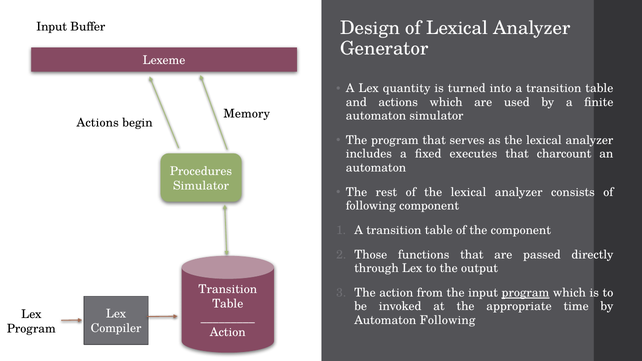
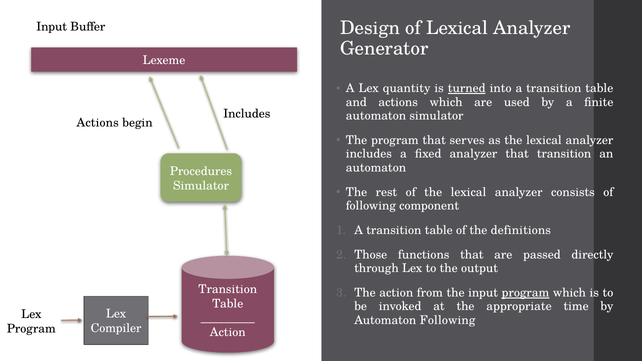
turned underline: none -> present
Memory at (247, 114): Memory -> Includes
fixed executes: executes -> analyzer
that charcount: charcount -> transition
the component: component -> definitions
